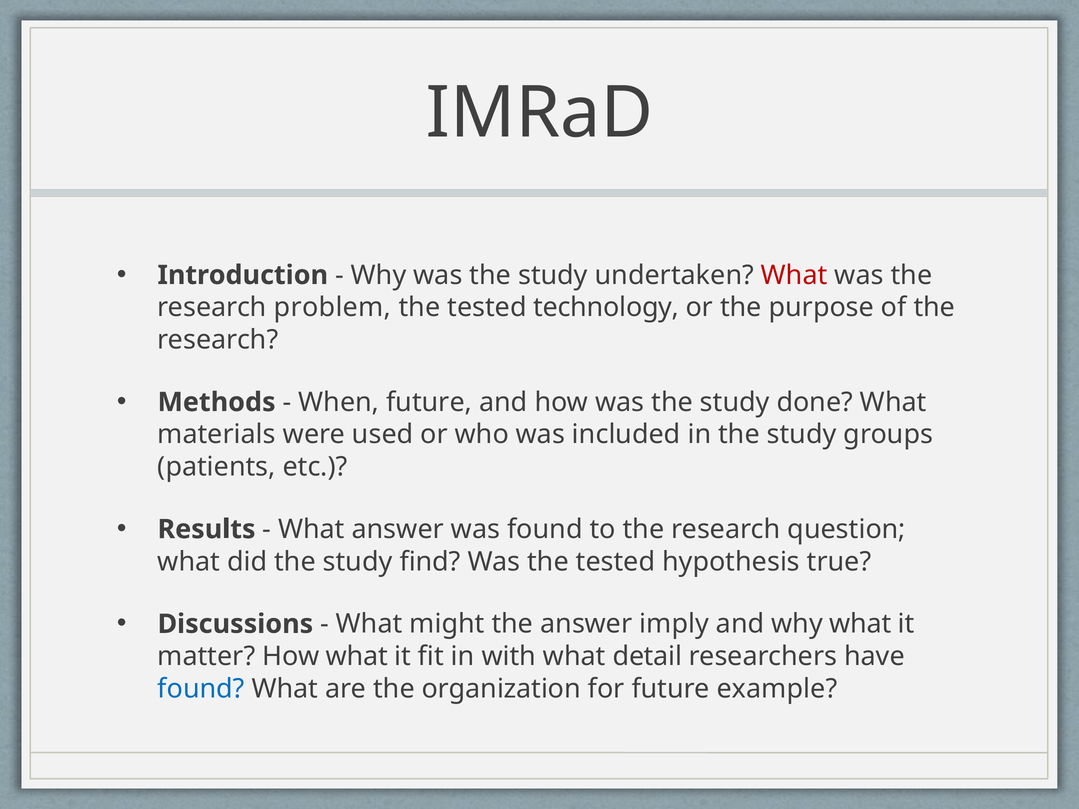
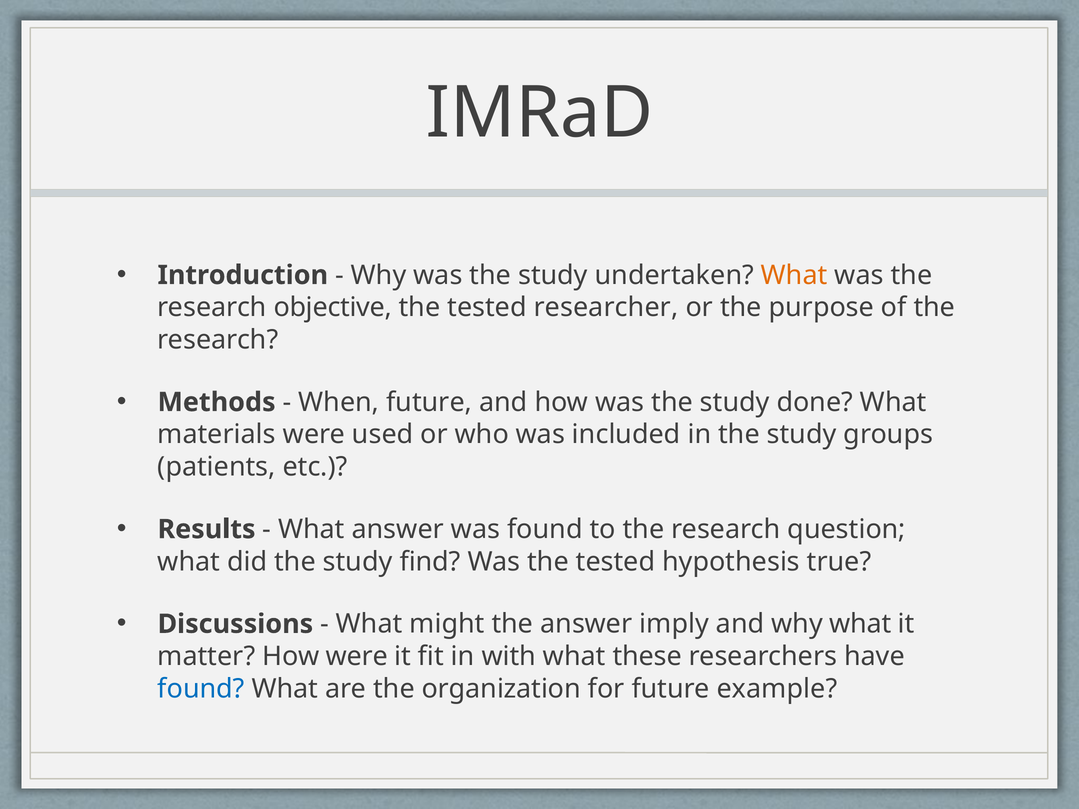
What at (794, 275) colour: red -> orange
problem: problem -> objective
technology: technology -> researcher
How what: what -> were
detail: detail -> these
